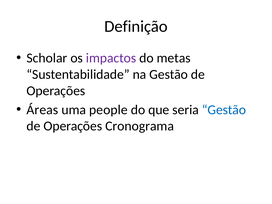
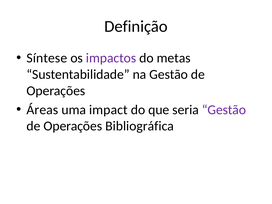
Scholar: Scholar -> Síntese
people: people -> impact
Gestão at (224, 110) colour: blue -> purple
Cronograma: Cronograma -> Bibliográfica
